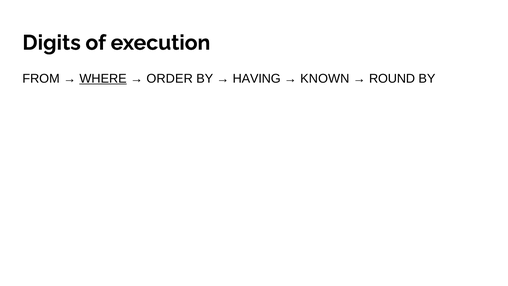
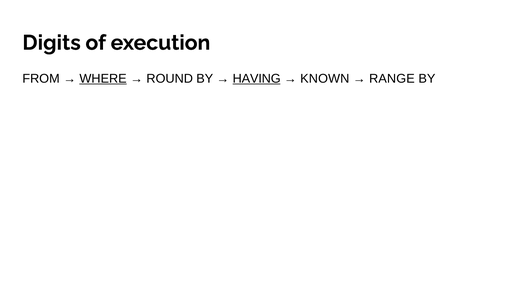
ORDER: ORDER -> ROUND
HAVING underline: none -> present
ROUND: ROUND -> RANGE
